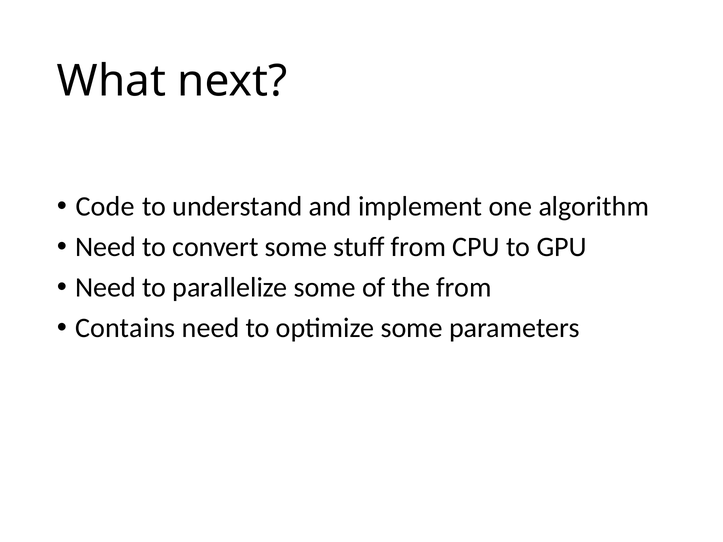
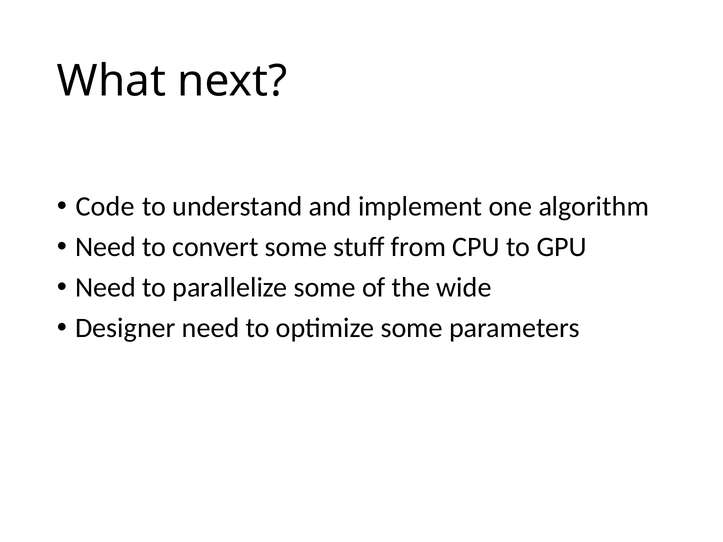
the from: from -> wide
Contains: Contains -> Designer
